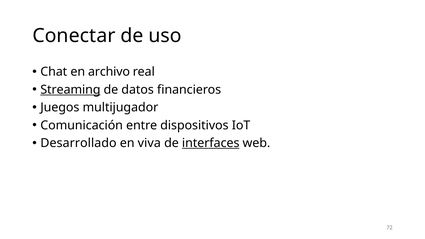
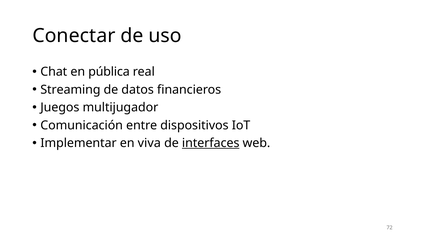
archivo: archivo -> pública
Streaming underline: present -> none
Desarrollado: Desarrollado -> Implementar
